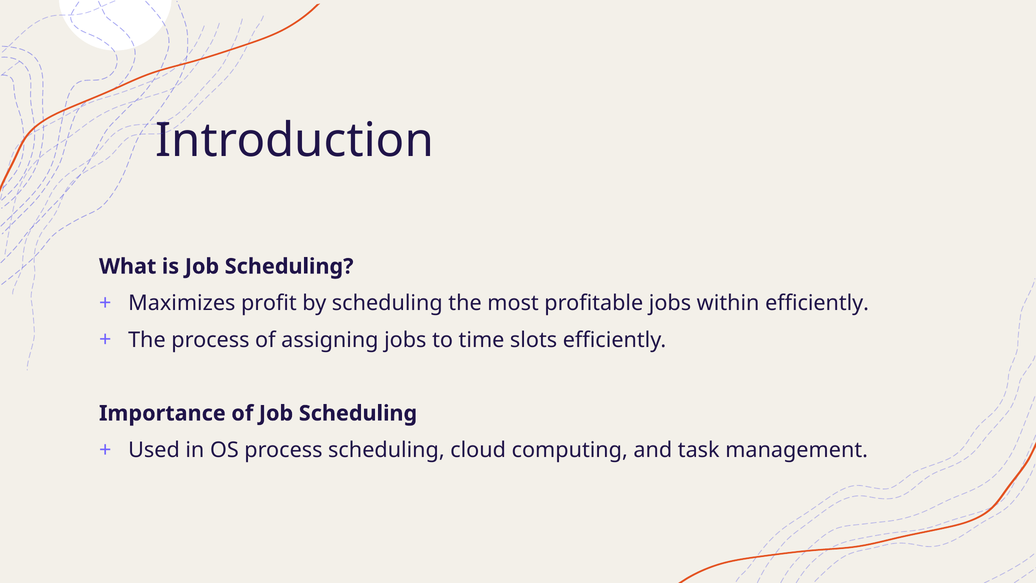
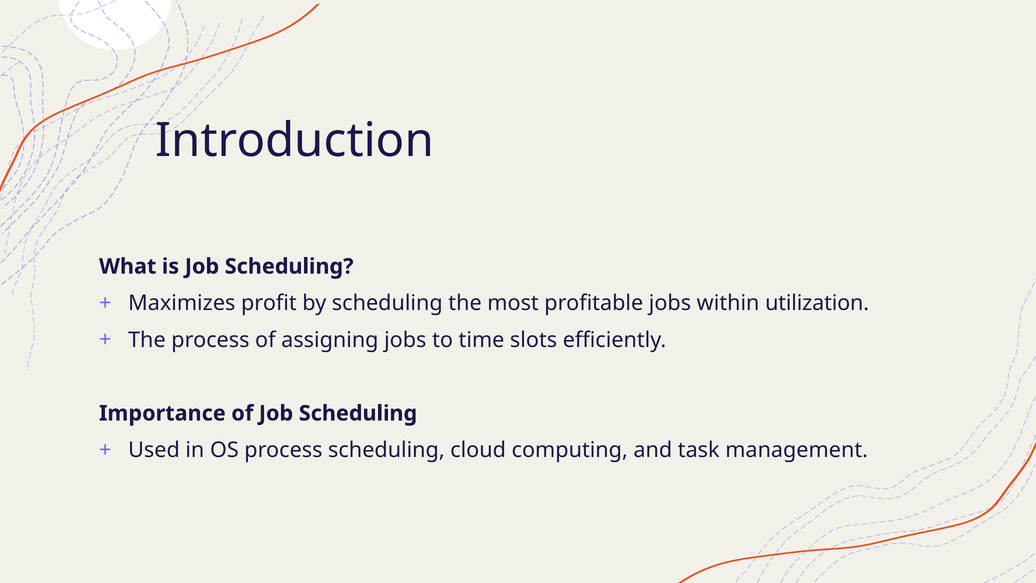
within efficiently: efficiently -> utilization
